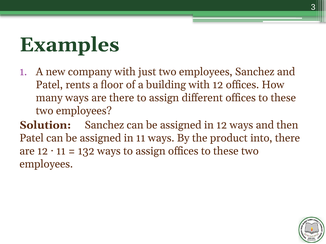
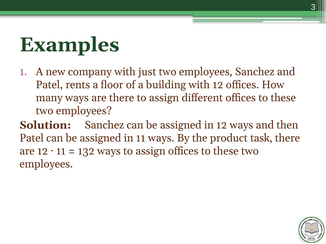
into: into -> task
